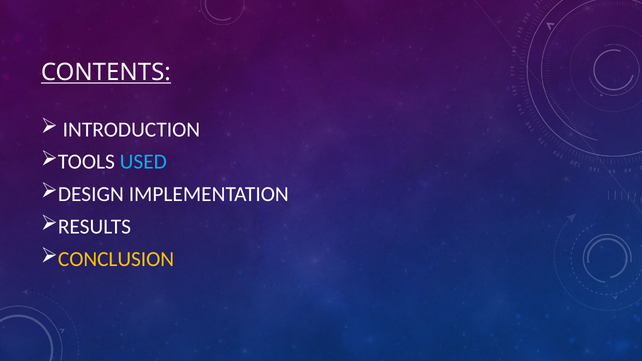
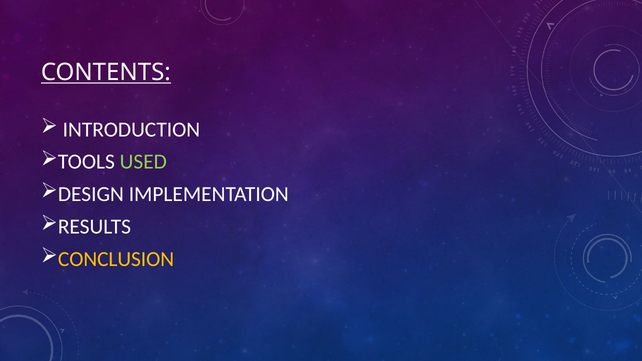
USED colour: light blue -> light green
